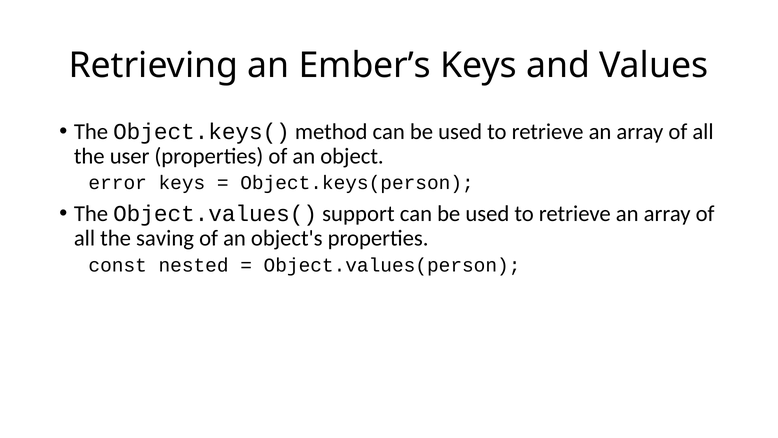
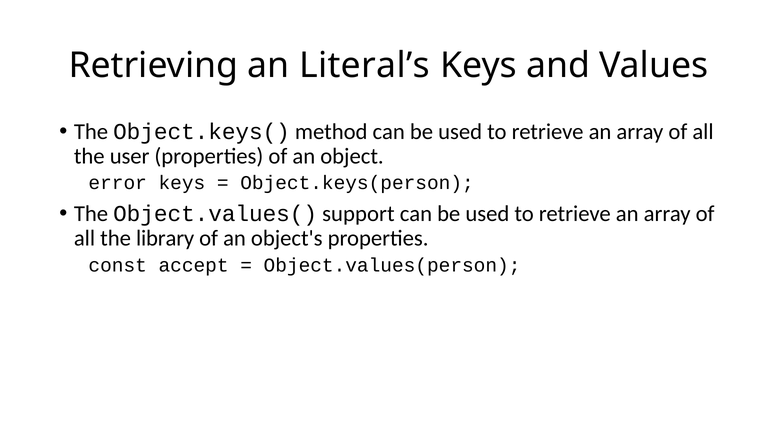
Ember’s: Ember’s -> Literal’s
saving: saving -> library
nested: nested -> accept
